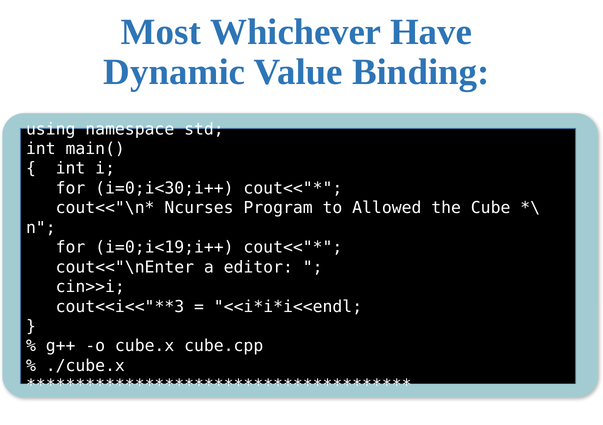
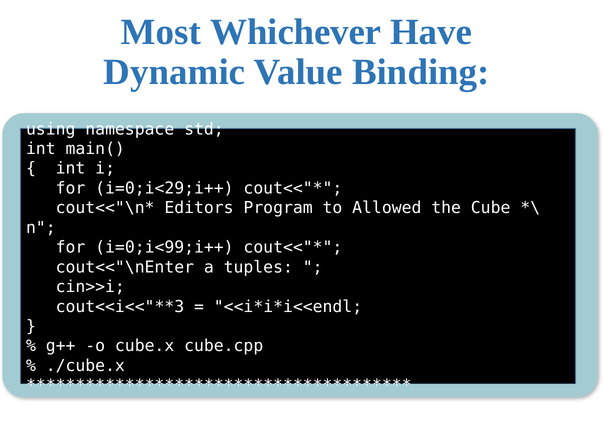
i=0;i<30;i++: i=0;i<30;i++ -> i=0;i<29;i++
Ncurses: Ncurses -> Editors
i=0;i<19;i++: i=0;i<19;i++ -> i=0;i<99;i++
editor: editor -> tuples
